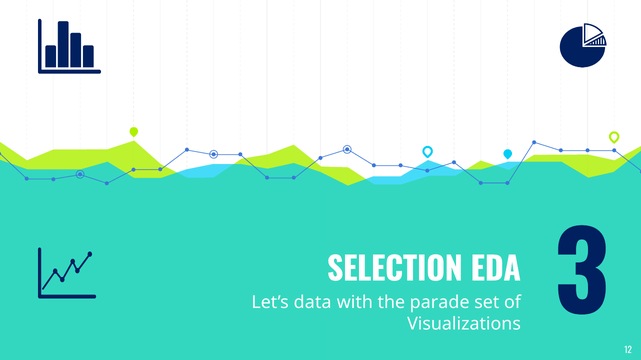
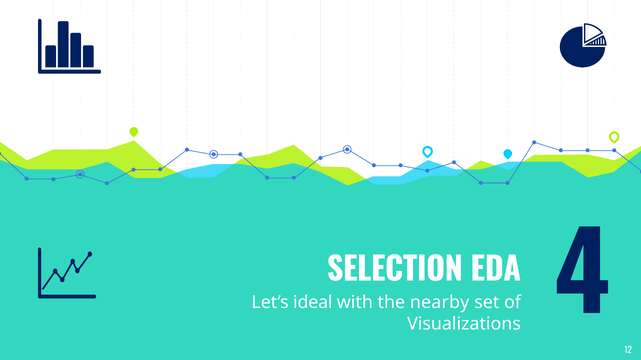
data: data -> ideal
parade: parade -> nearby
3: 3 -> 4
